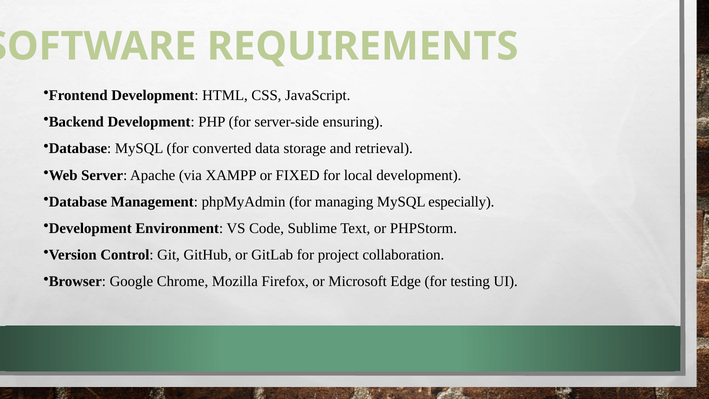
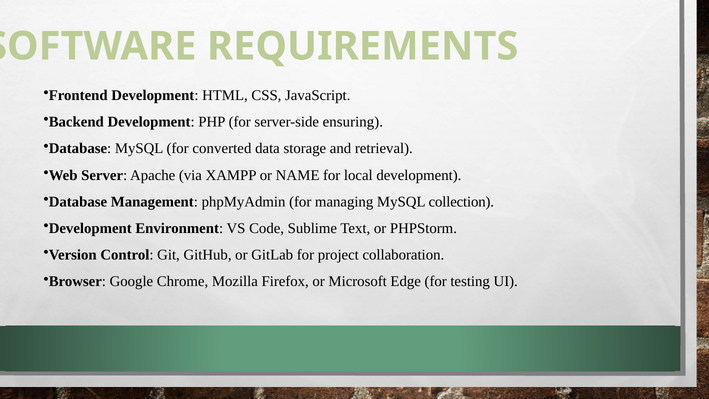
FIXED: FIXED -> NAME
especially: especially -> collection
